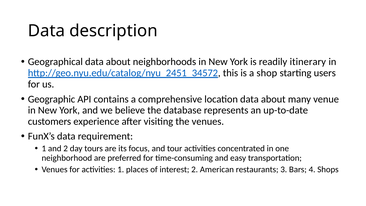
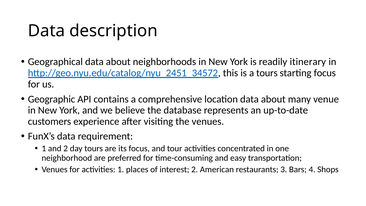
a shop: shop -> tours
starting users: users -> focus
